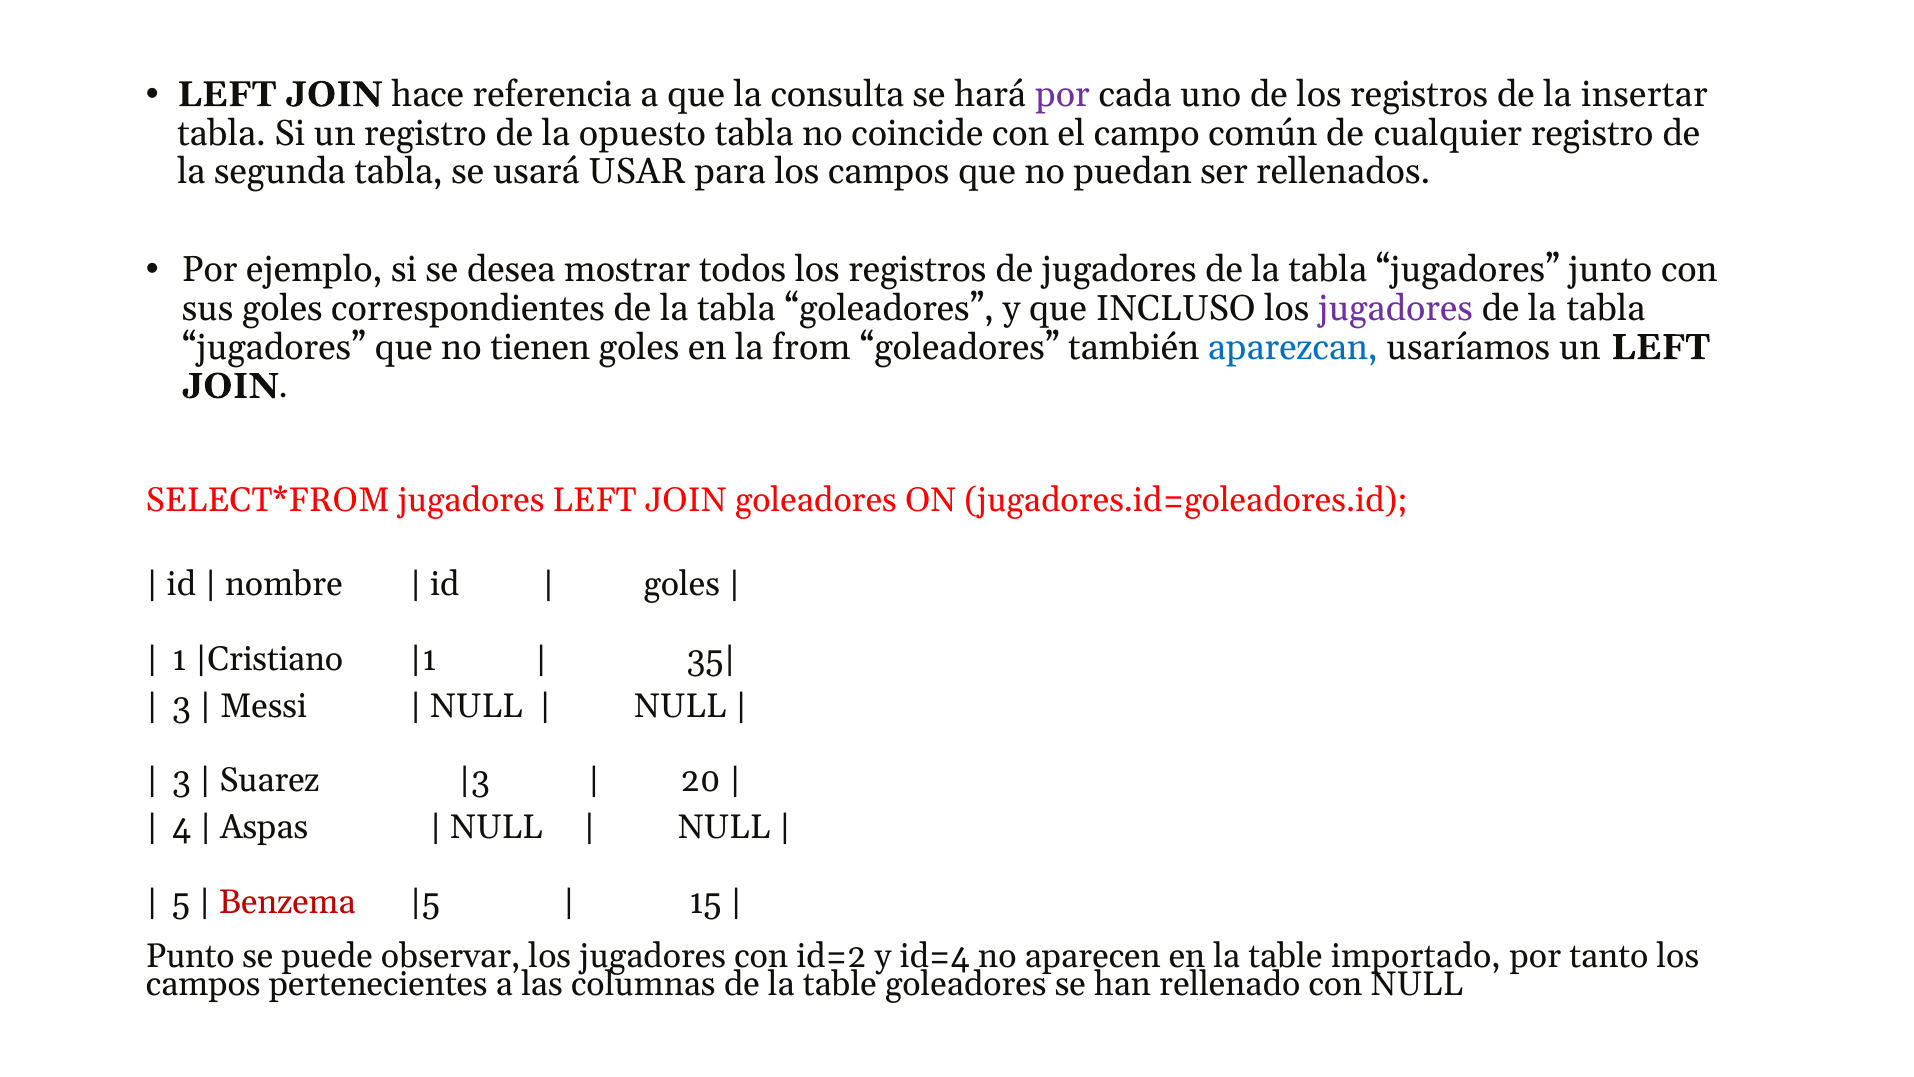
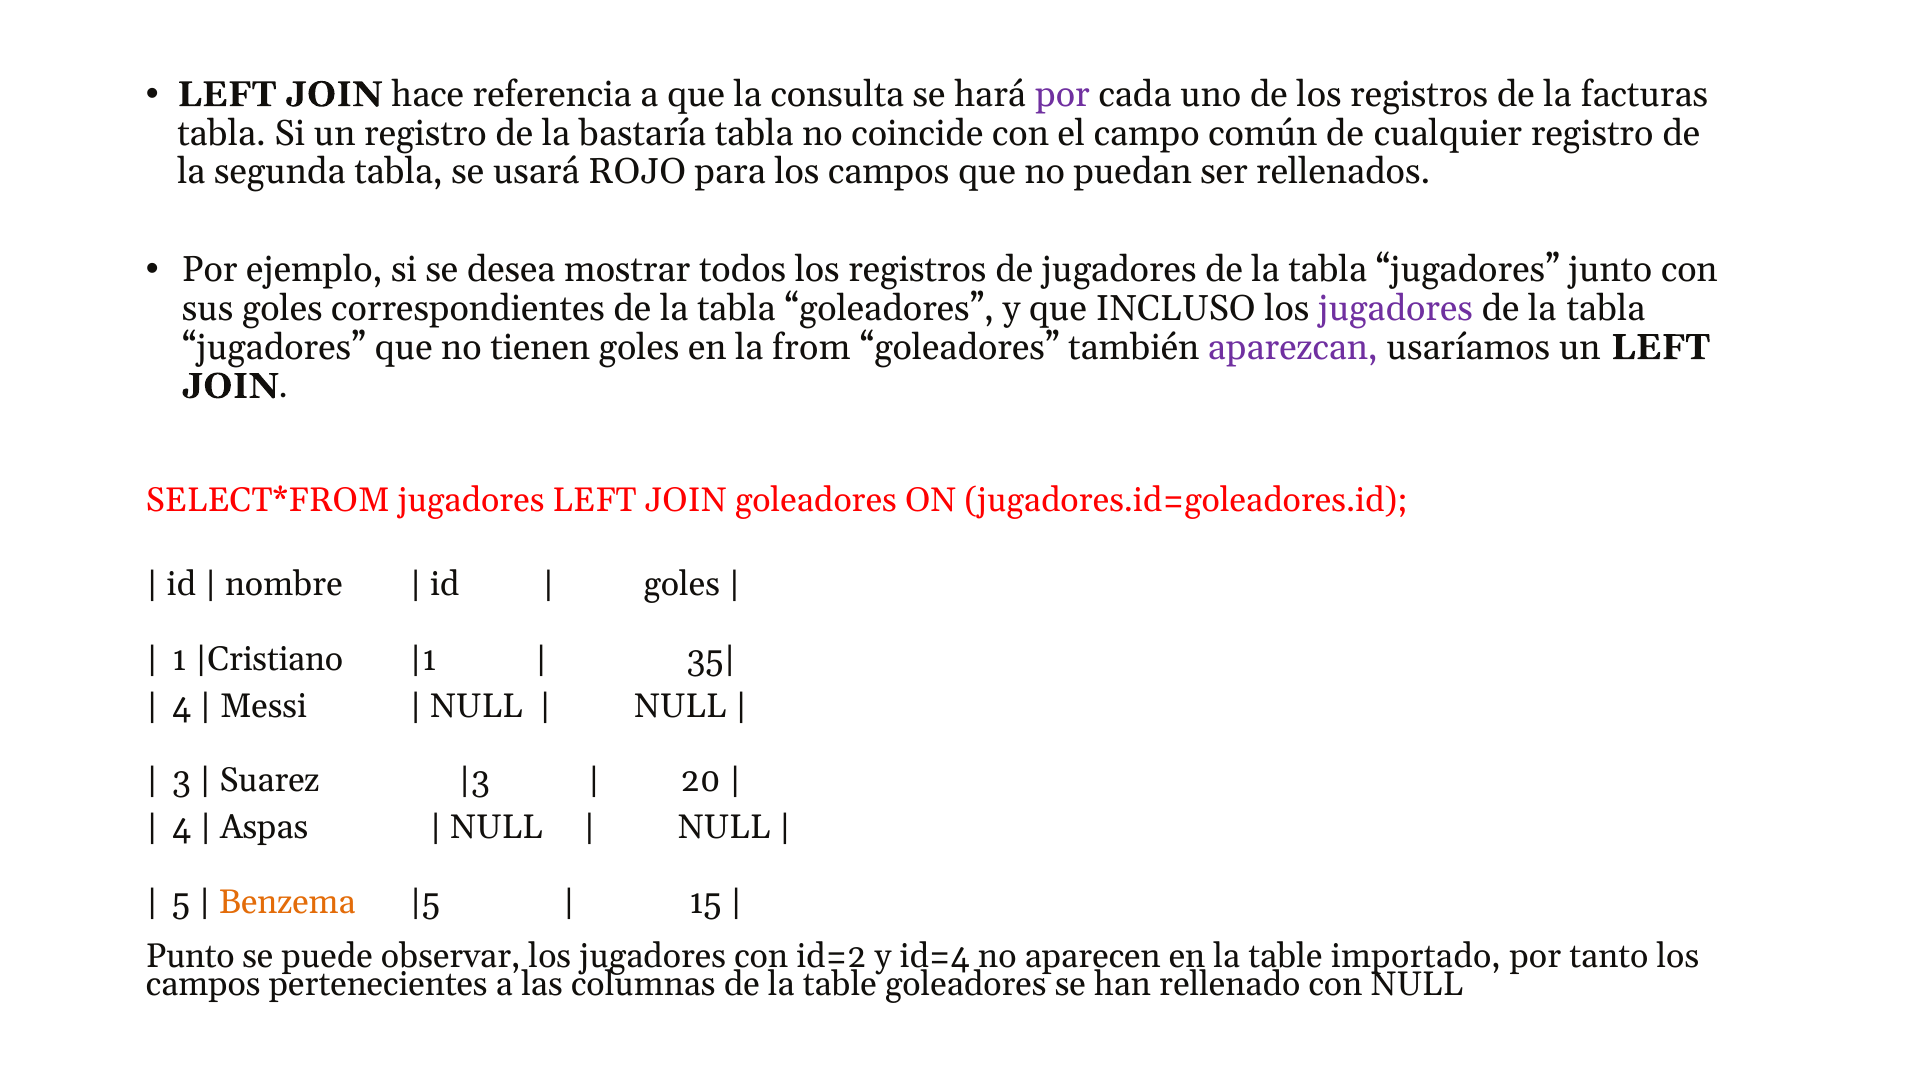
insertar: insertar -> facturas
opuesto: opuesto -> bastaría
USAR: USAR -> ROJO
aparezcan colour: blue -> purple
3 at (182, 706): 3 -> 4
Benzema colour: red -> orange
